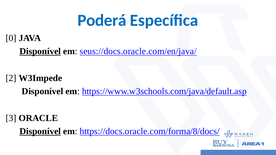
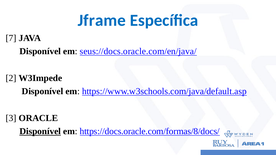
Poderá: Poderá -> Jframe
0: 0 -> 7
Disponível at (40, 51) underline: present -> none
https://docs.oracle.com/forma/8/docs/: https://docs.oracle.com/forma/8/docs/ -> https://docs.oracle.com/formas/8/docs/
